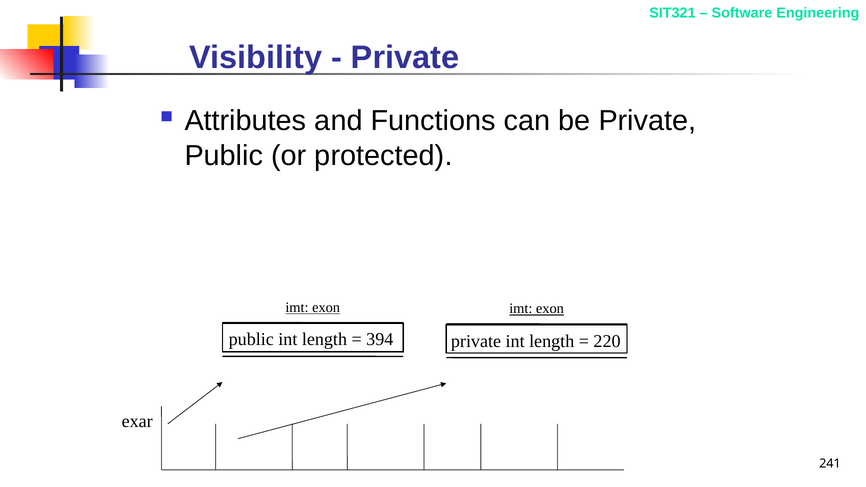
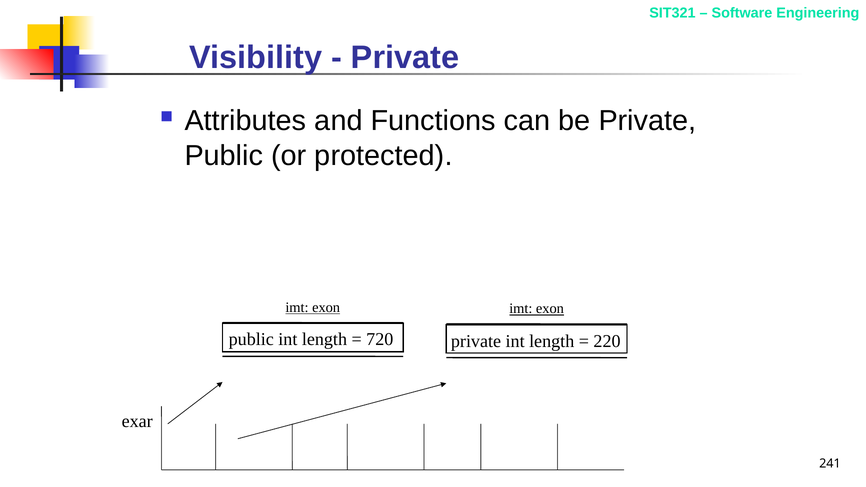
394: 394 -> 720
